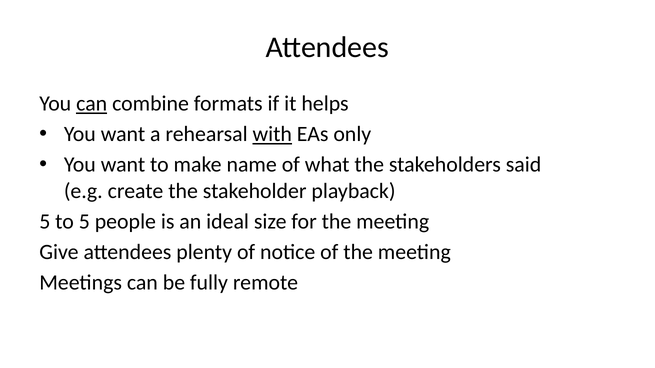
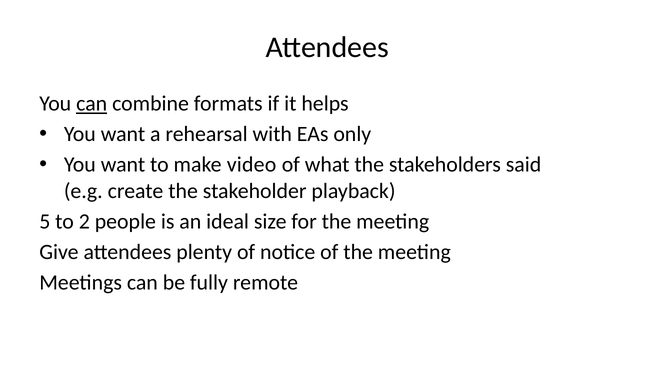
with underline: present -> none
name: name -> video
to 5: 5 -> 2
